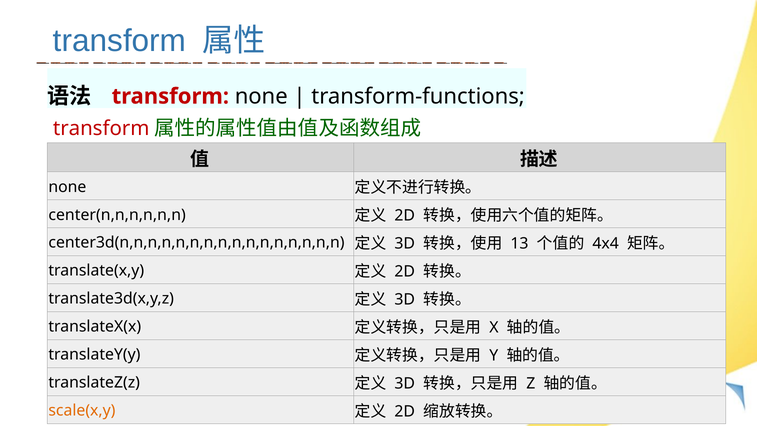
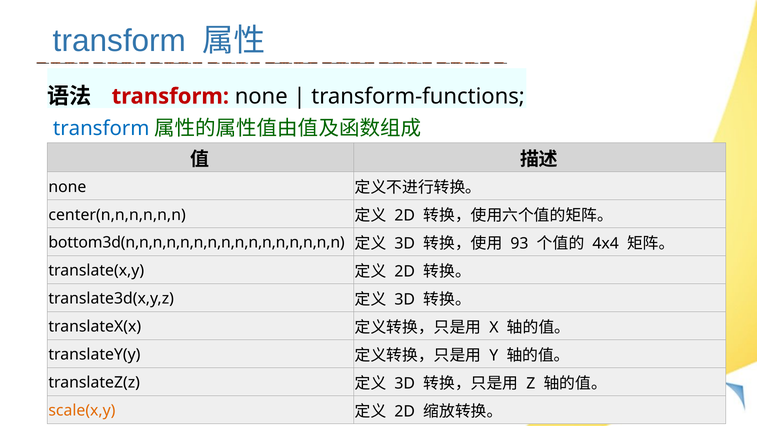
transform at (101, 128) colour: red -> blue
center3d(n,n,n,n,n,n,n,n,n,n,n,n,n,n,n,n: center3d(n,n,n,n,n,n,n,n,n,n,n,n,n,n,n,n -> bottom3d(n,n,n,n,n,n,n,n,n,n,n,n,n,n,n,n
13: 13 -> 93
